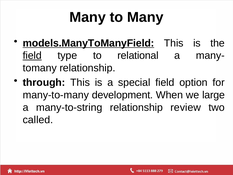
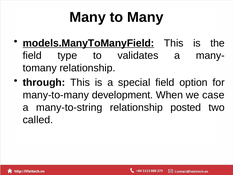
field at (32, 55) underline: present -> none
relational: relational -> validates
large: large -> case
review: review -> posted
